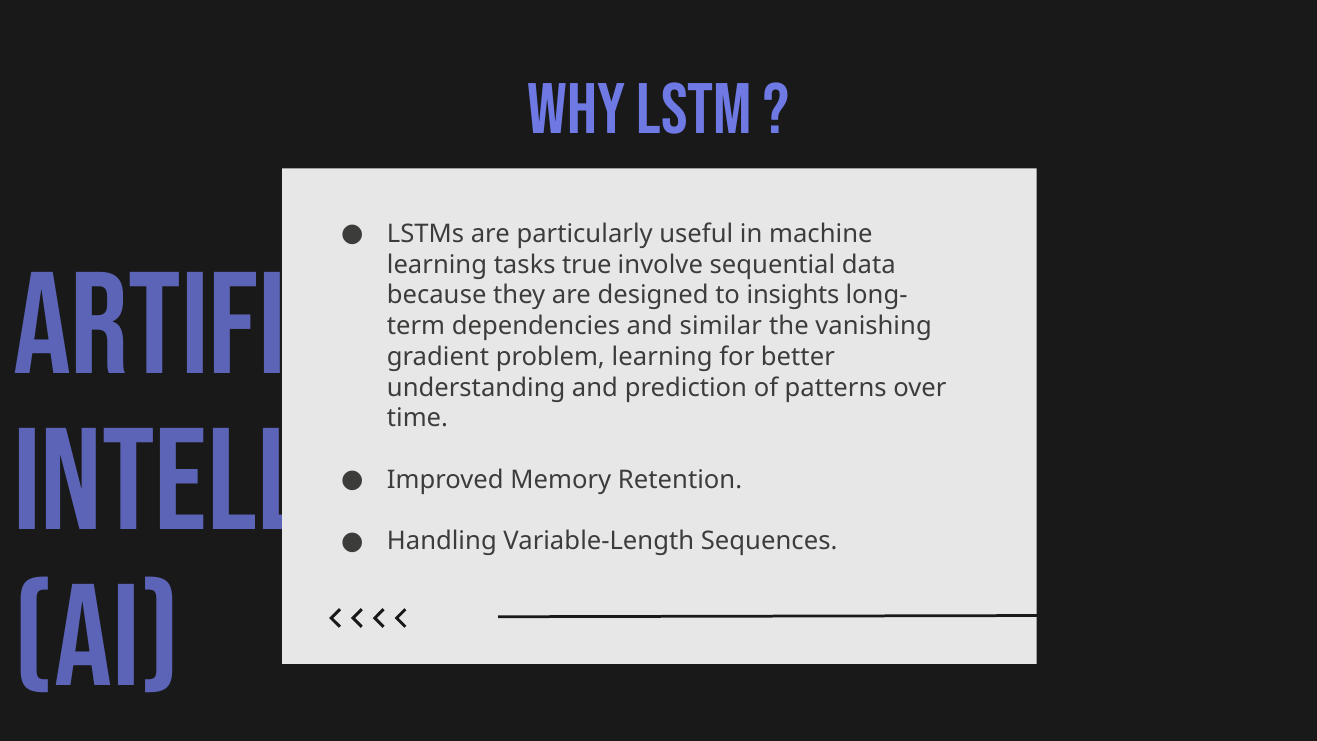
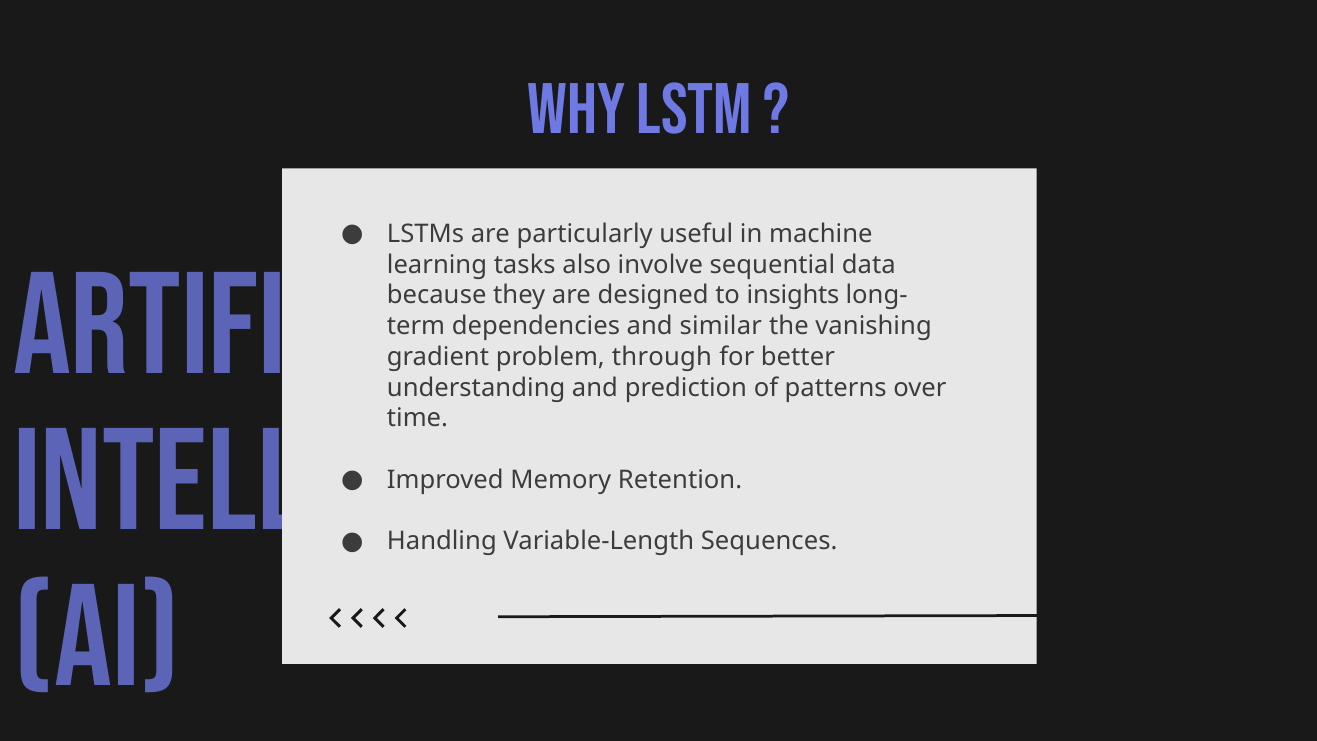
true: true -> also
problem learning: learning -> through
